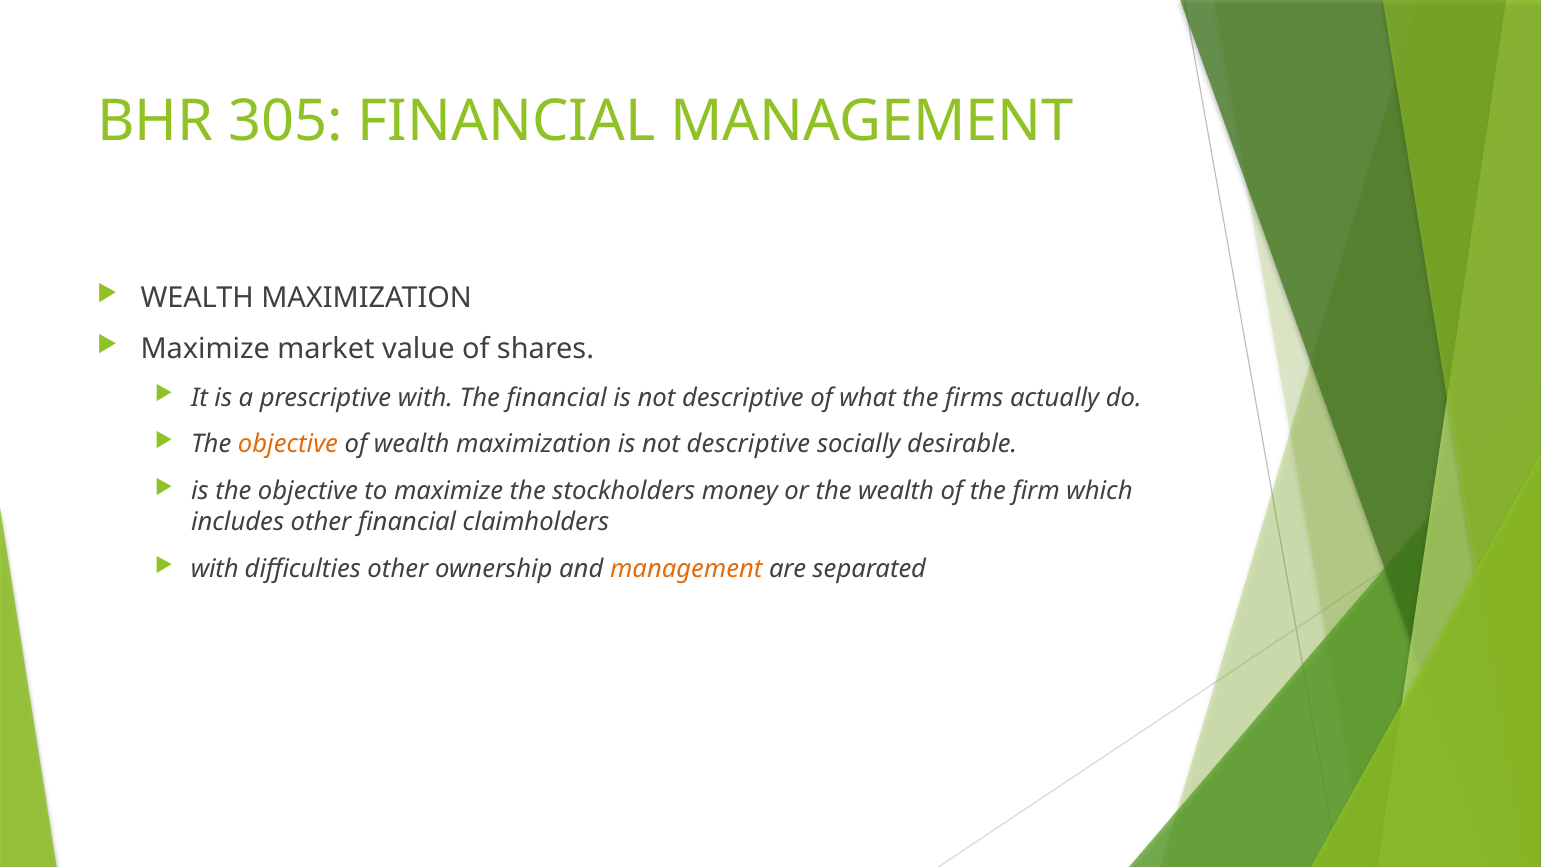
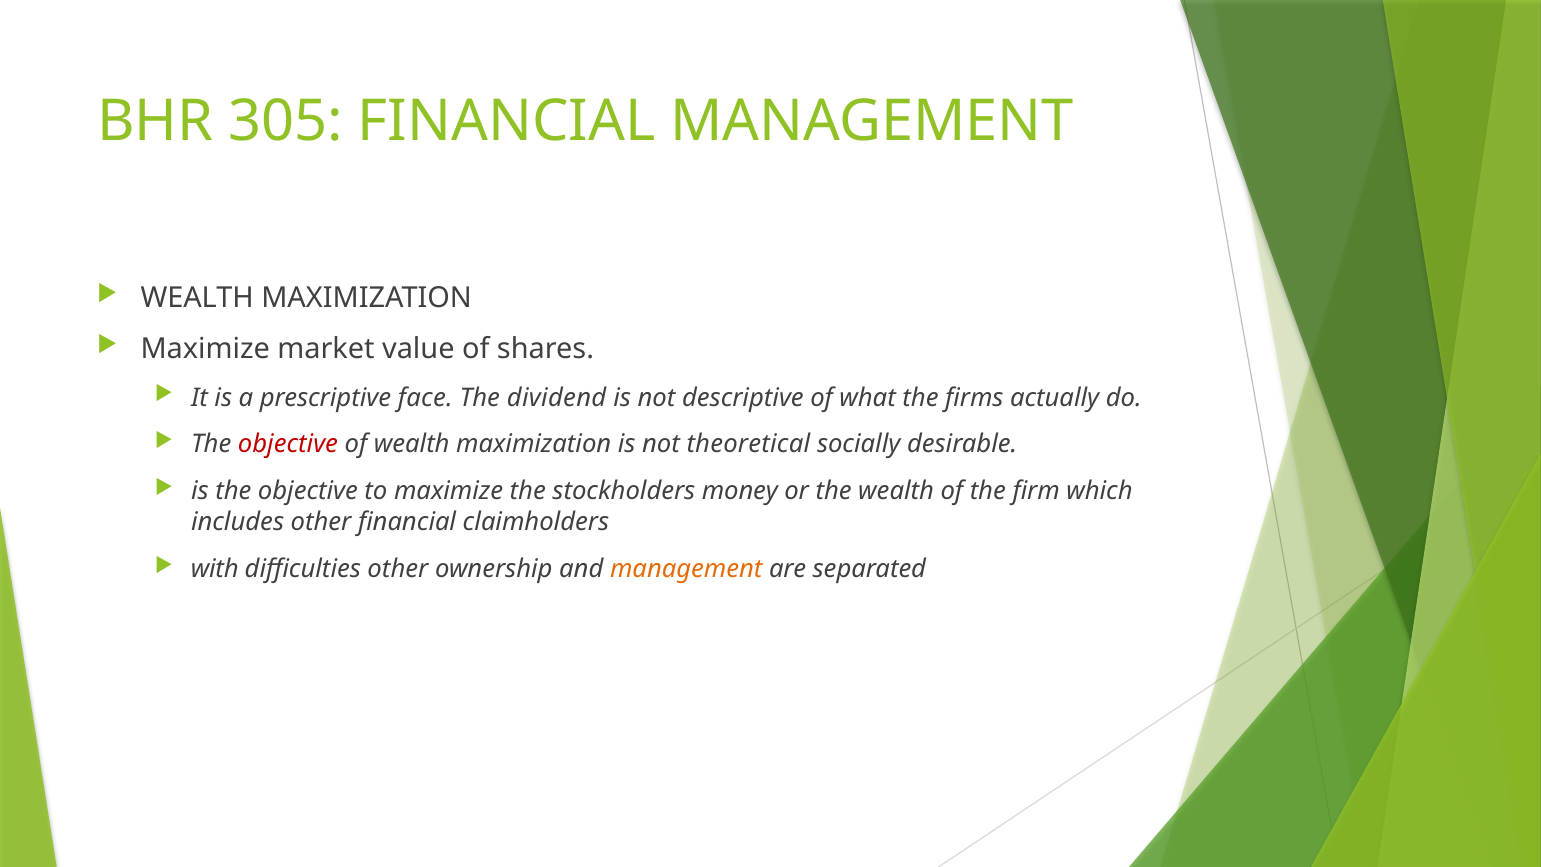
prescriptive with: with -> face
The financial: financial -> dividend
objective at (288, 444) colour: orange -> red
maximization is not descriptive: descriptive -> theoretical
